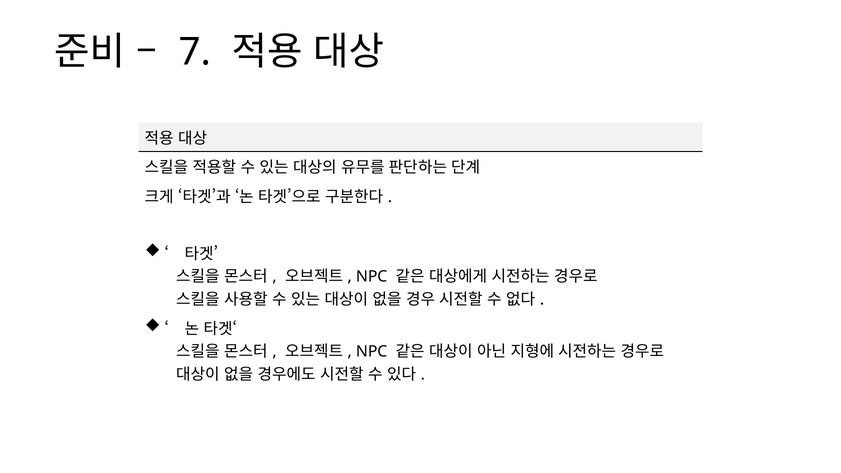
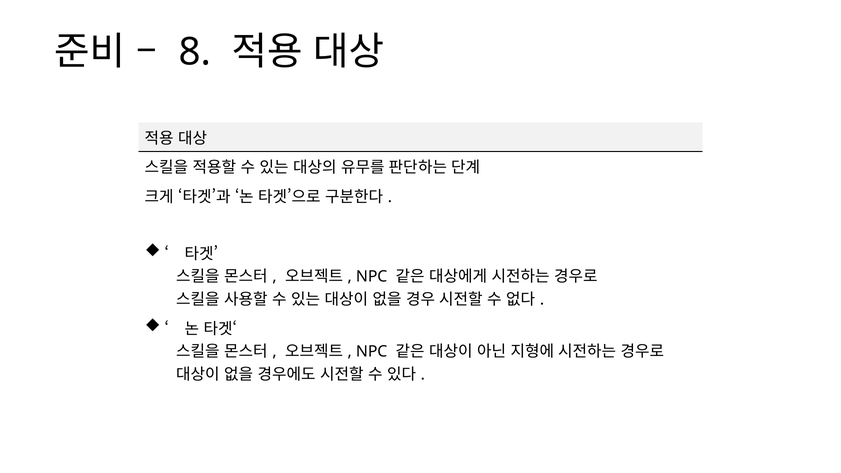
7: 7 -> 8
